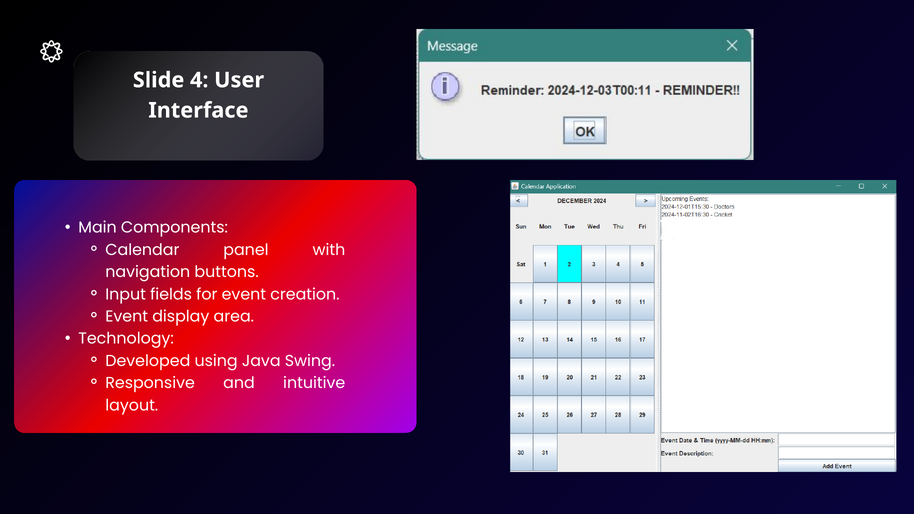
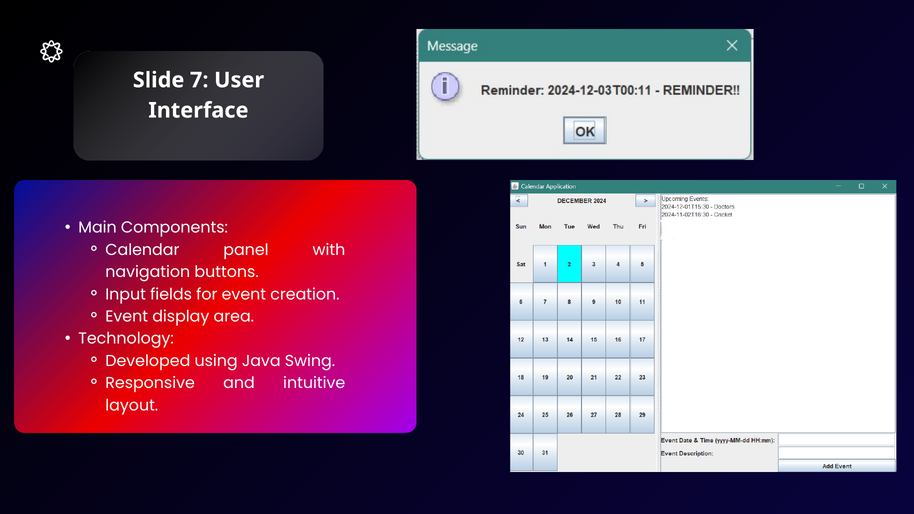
4: 4 -> 7
